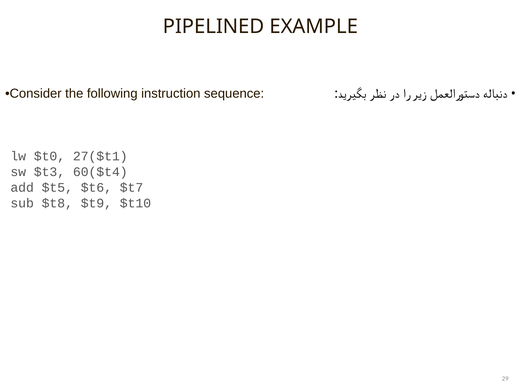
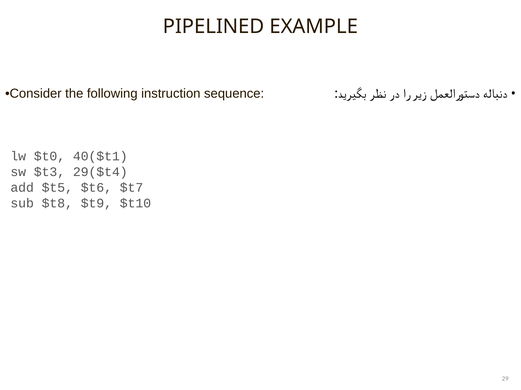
27($t1: 27($t1 -> 40($t1
60($t4: 60($t4 -> 29($t4
